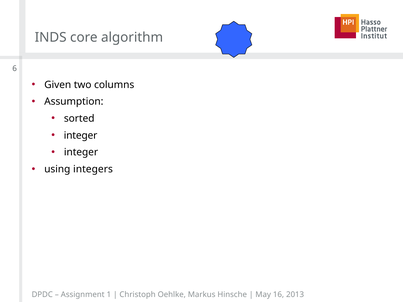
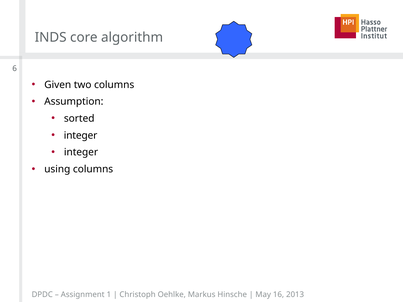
using integers: integers -> columns
